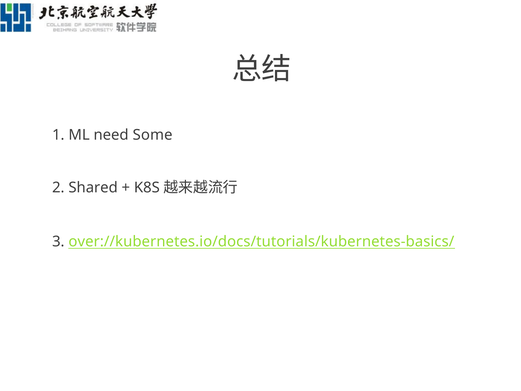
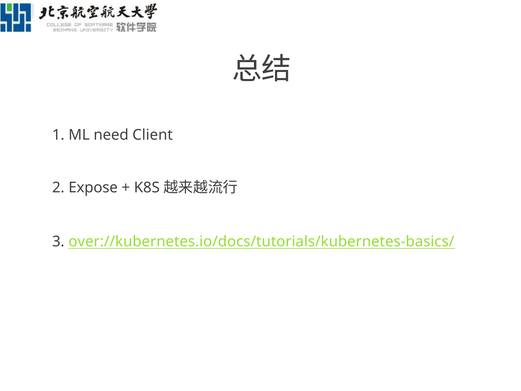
Some: Some -> Client
Shared: Shared -> Expose
